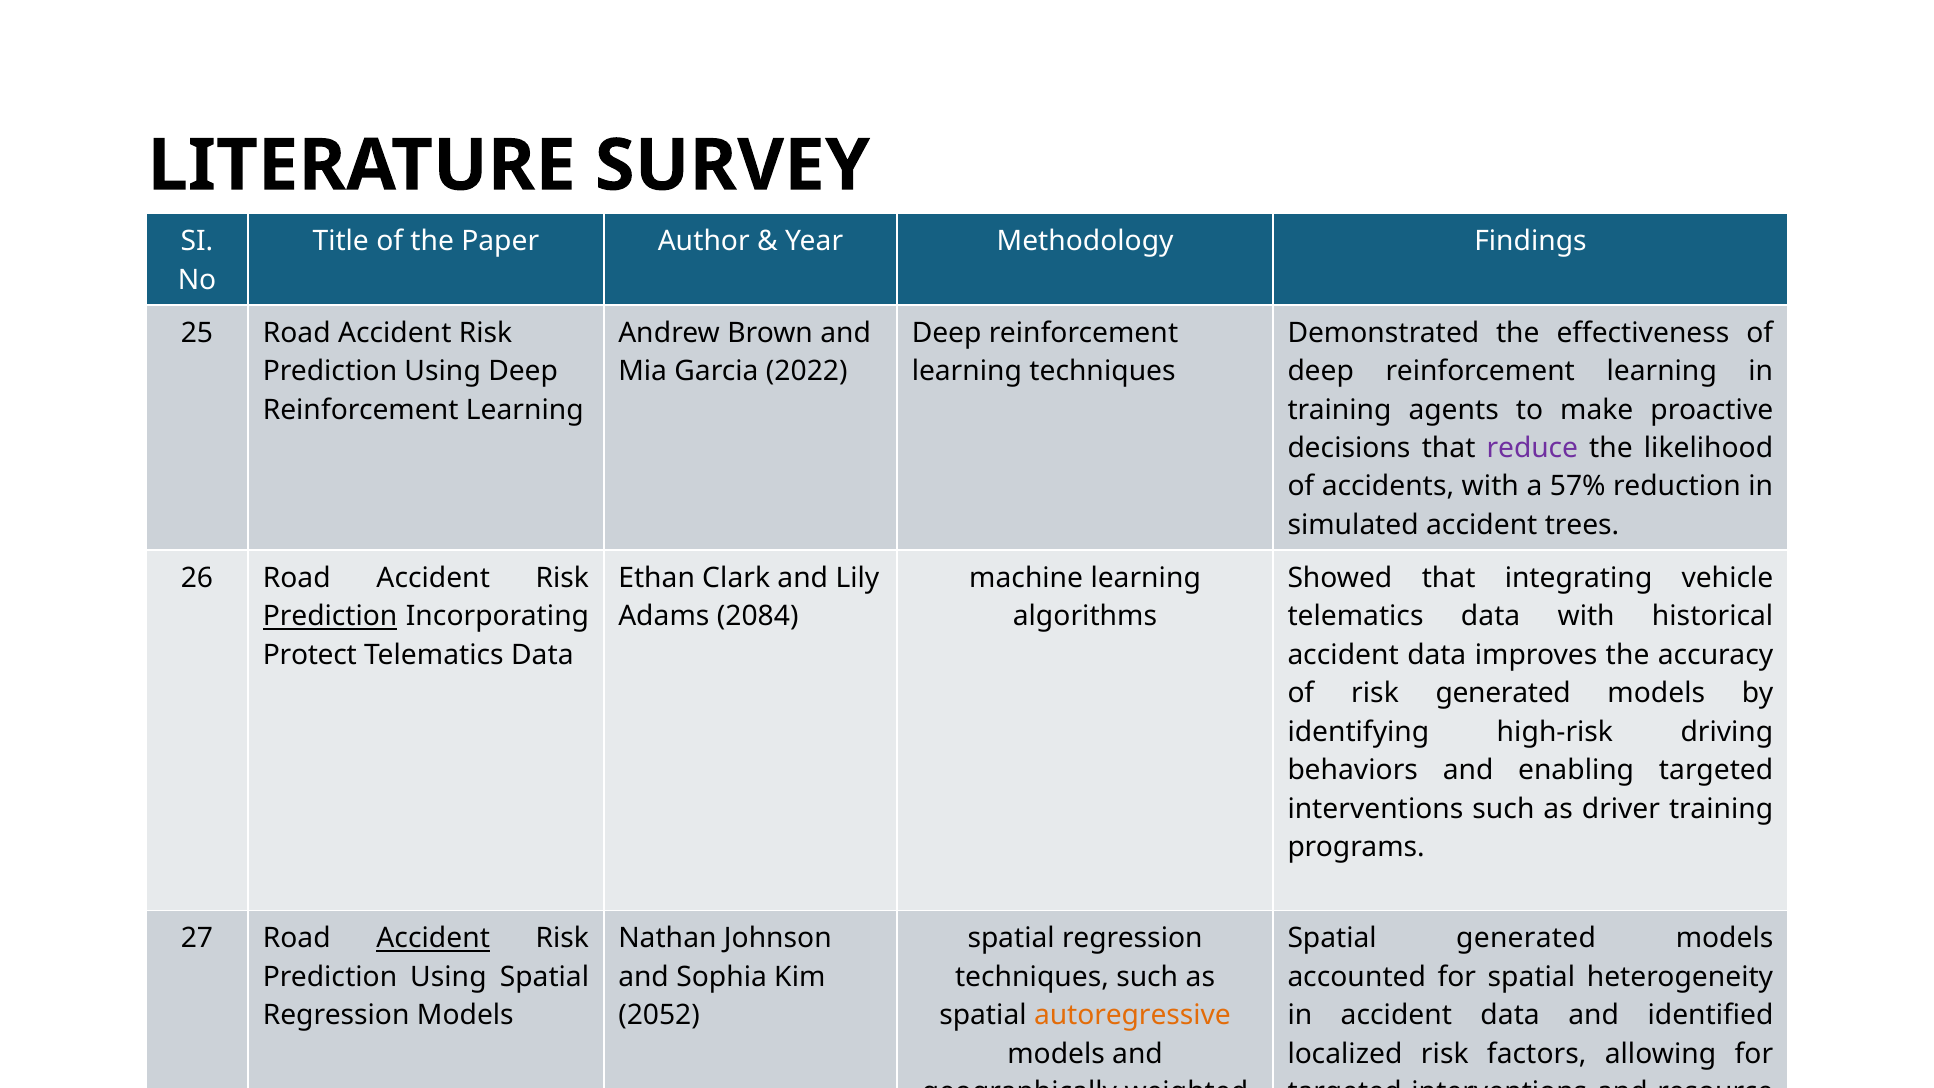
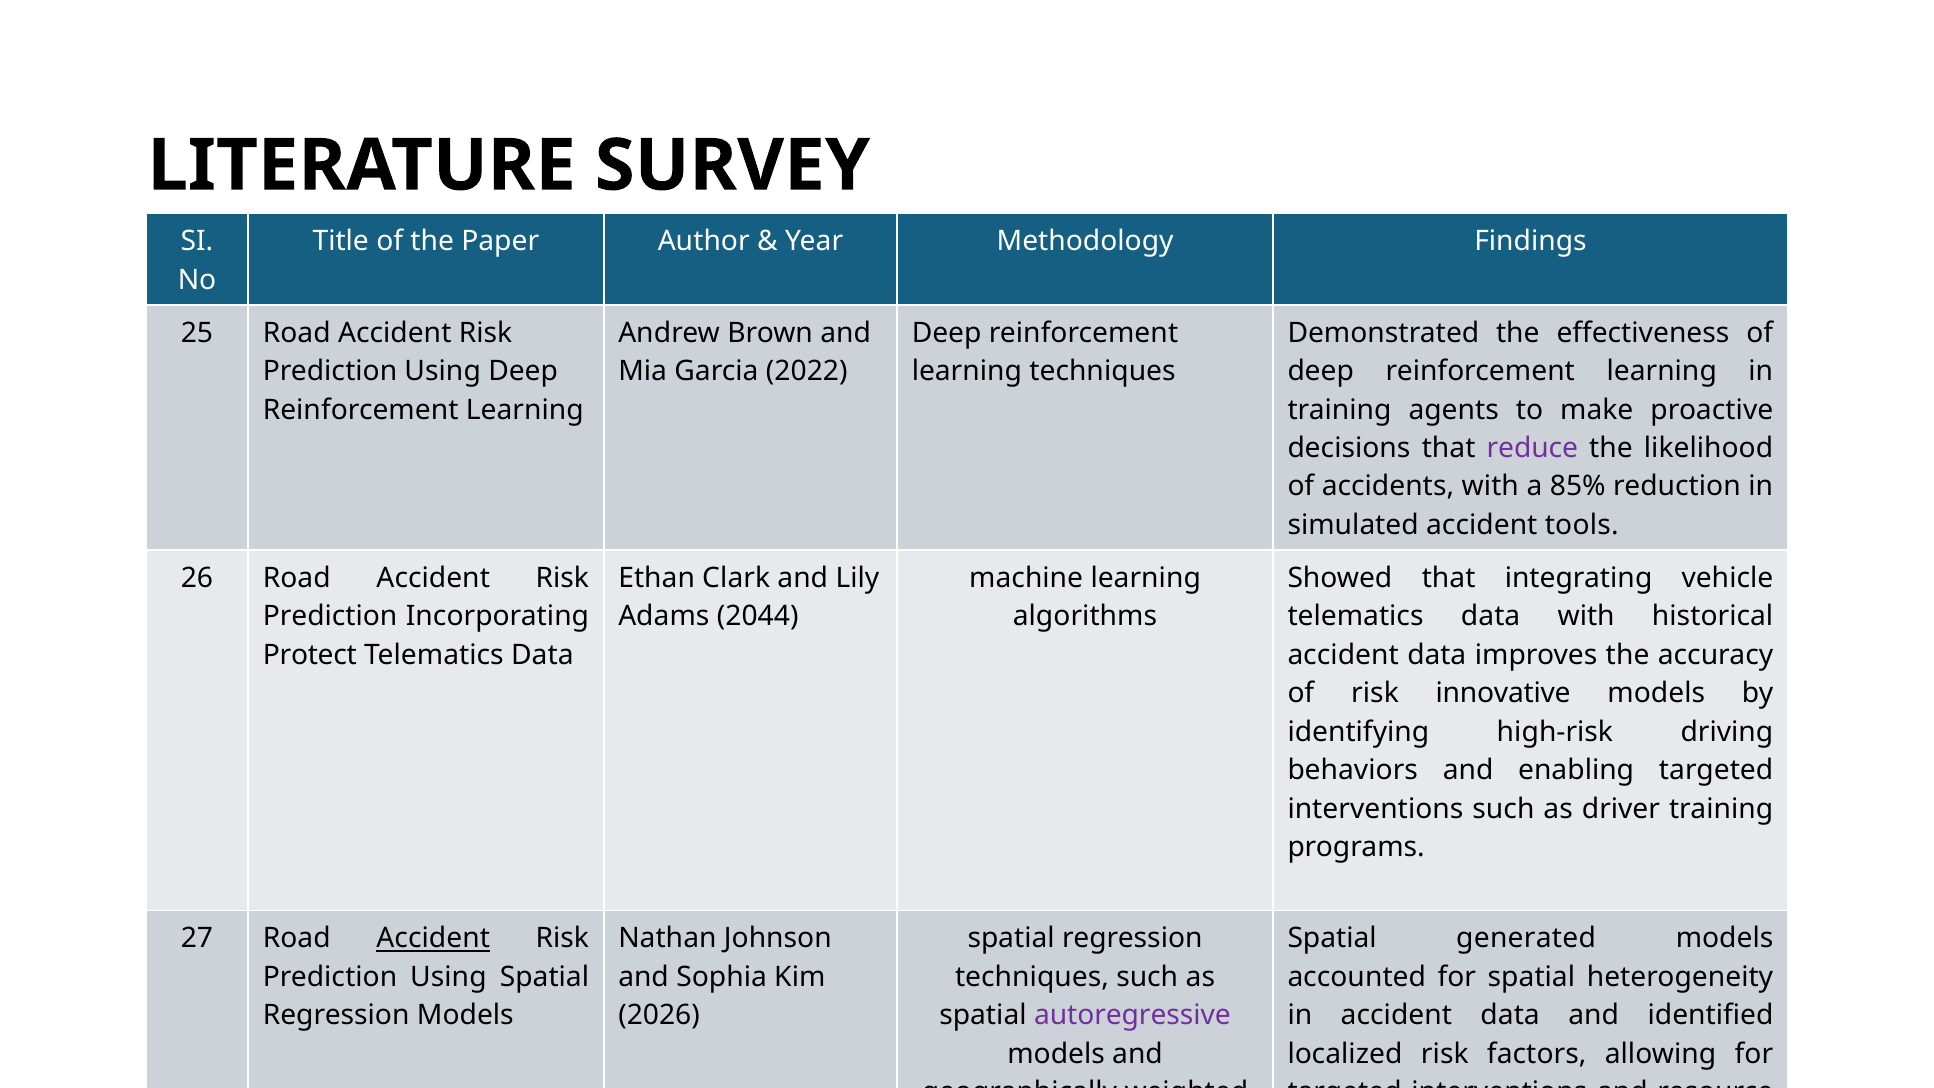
57%: 57% -> 85%
trees: trees -> tools
Prediction at (330, 616) underline: present -> none
2084: 2084 -> 2044
risk generated: generated -> innovative
2052: 2052 -> 2026
autoregressive colour: orange -> purple
